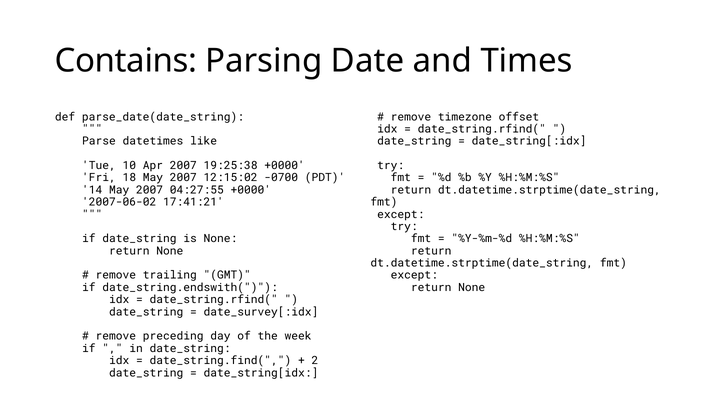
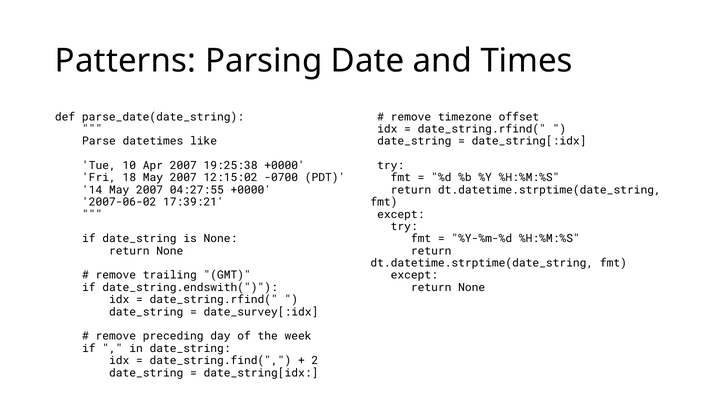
Contains: Contains -> Patterns
17:41:21: 17:41:21 -> 17:39:21
